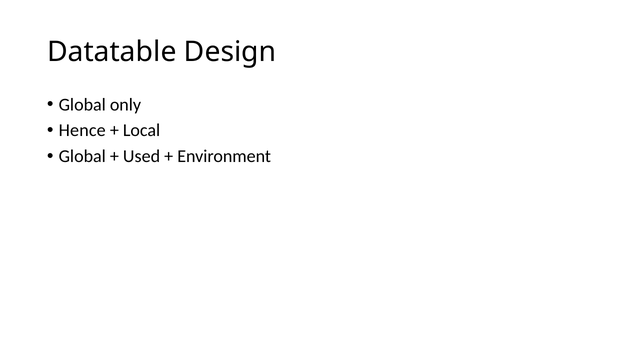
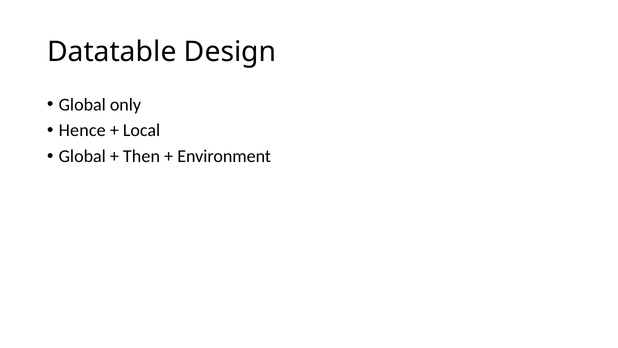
Used: Used -> Then
